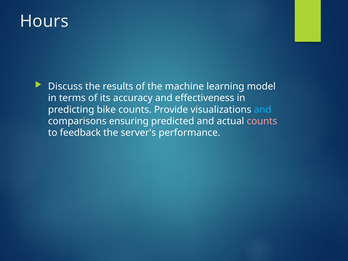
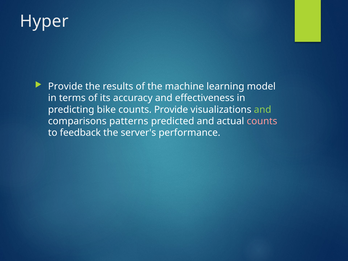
Hours: Hours -> Hyper
Discuss at (65, 86): Discuss -> Provide
and at (263, 110) colour: light blue -> light green
ensuring: ensuring -> patterns
